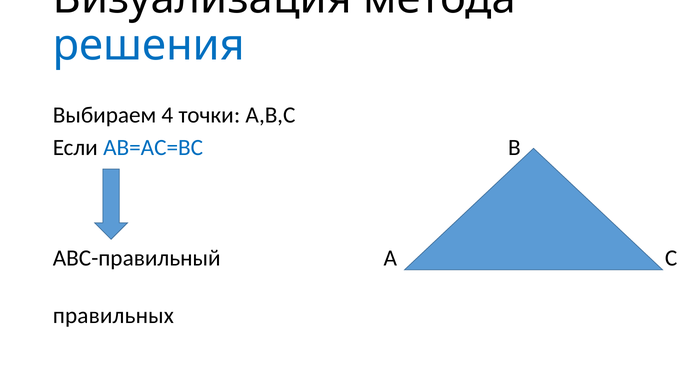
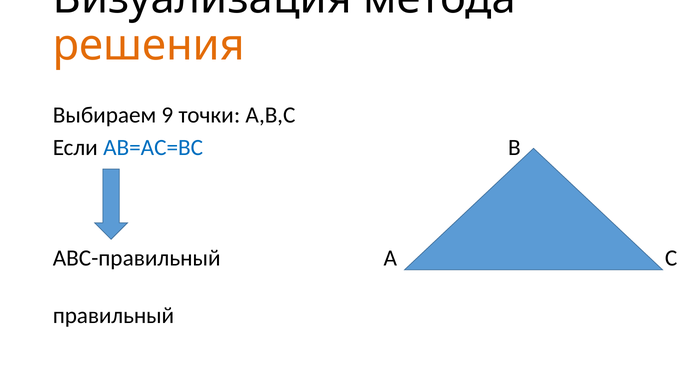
решения colour: blue -> orange
4: 4 -> 9
правильных: правильных -> правильный
